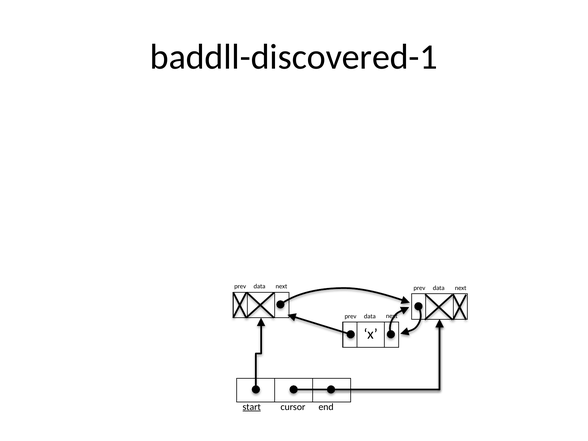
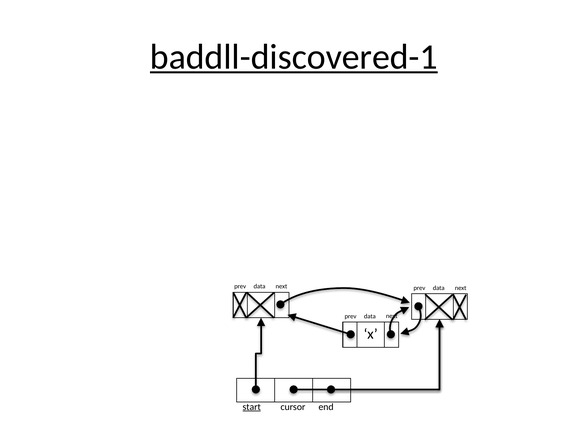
baddll-discovered-1 underline: none -> present
